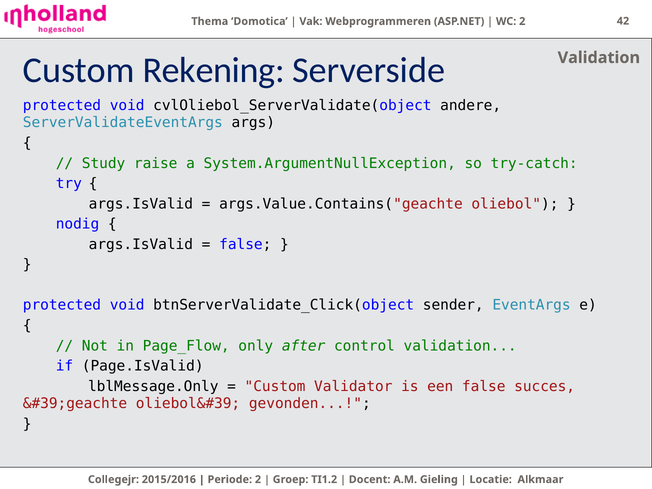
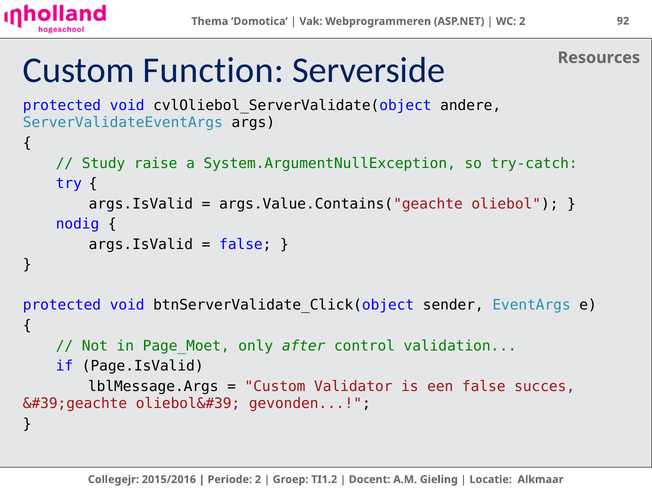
42: 42 -> 92
Validation at (599, 58): Validation -> Resources
Rekening: Rekening -> Function
Page_Flow: Page_Flow -> Page_Moet
lblMessage.Only: lblMessage.Only -> lblMessage.Args
